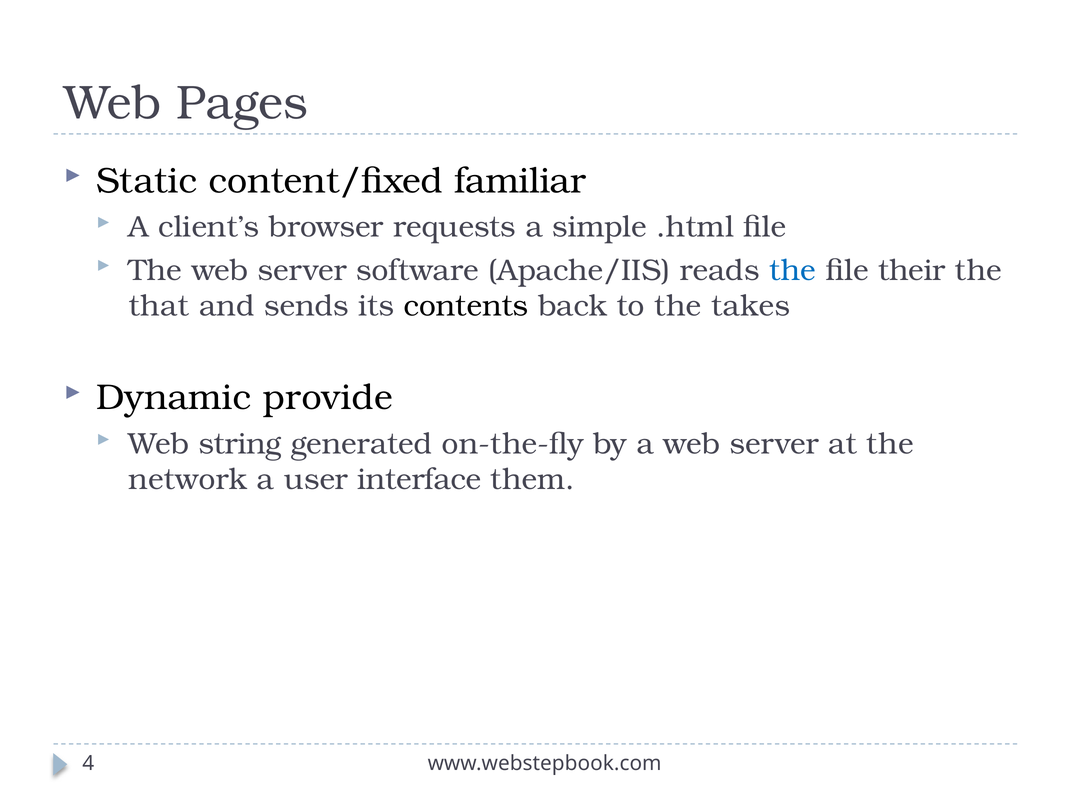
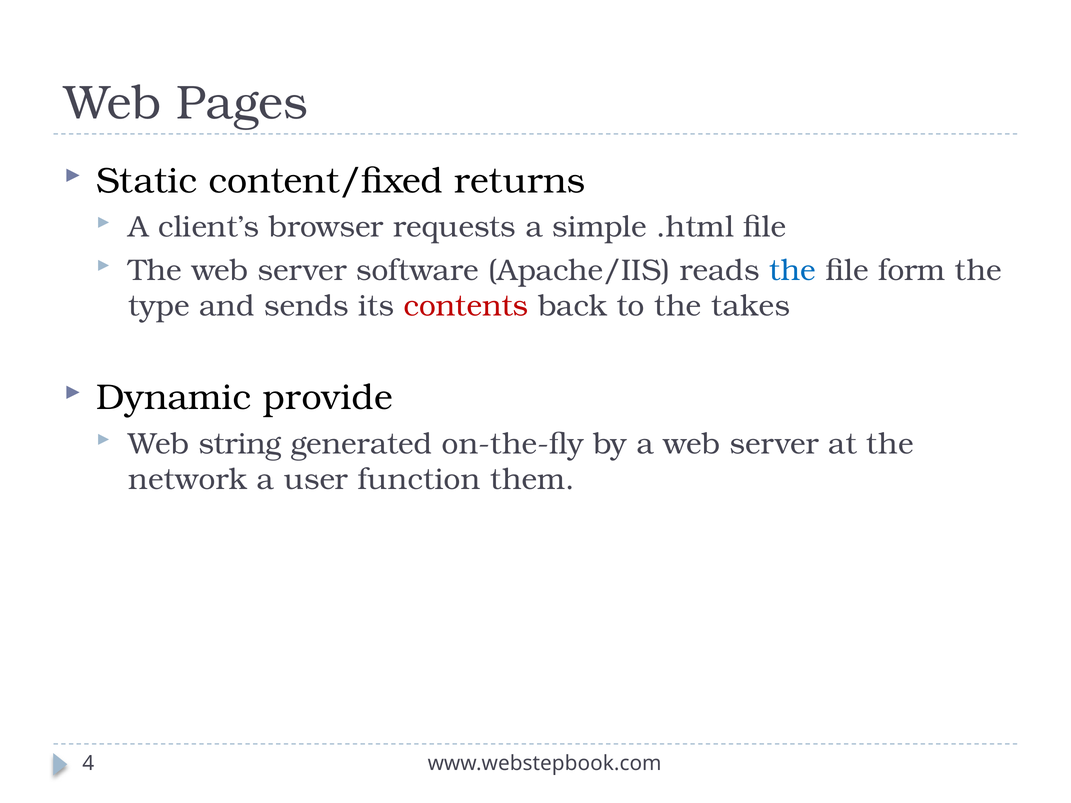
familiar: familiar -> returns
their: their -> form
that: that -> type
contents colour: black -> red
interface: interface -> function
